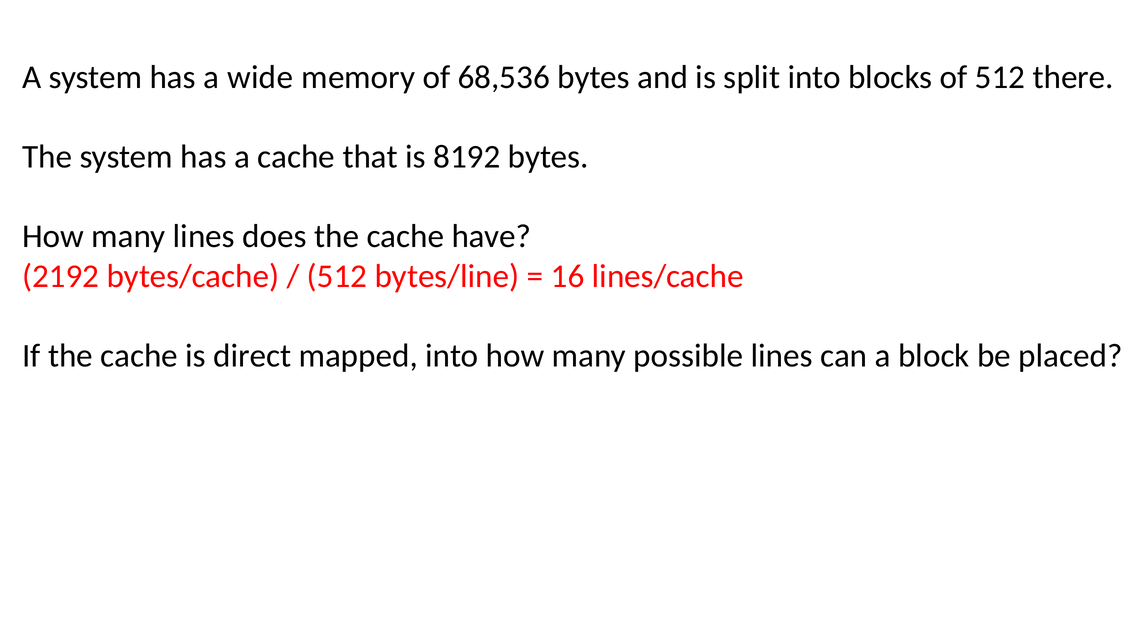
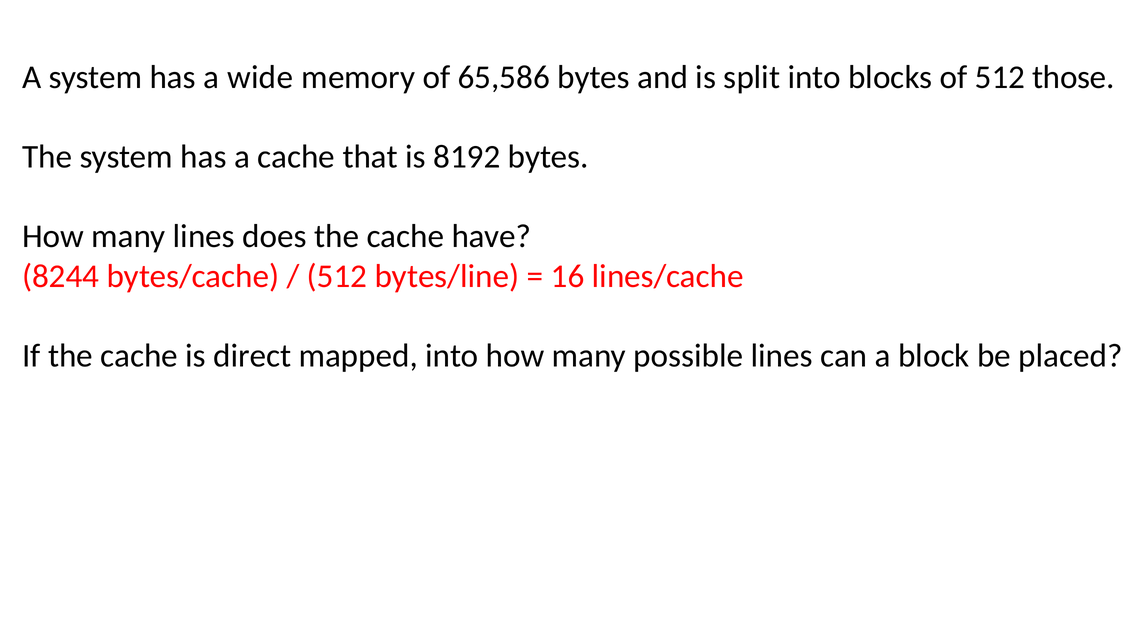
68,536: 68,536 -> 65,586
there: there -> those
2192: 2192 -> 8244
